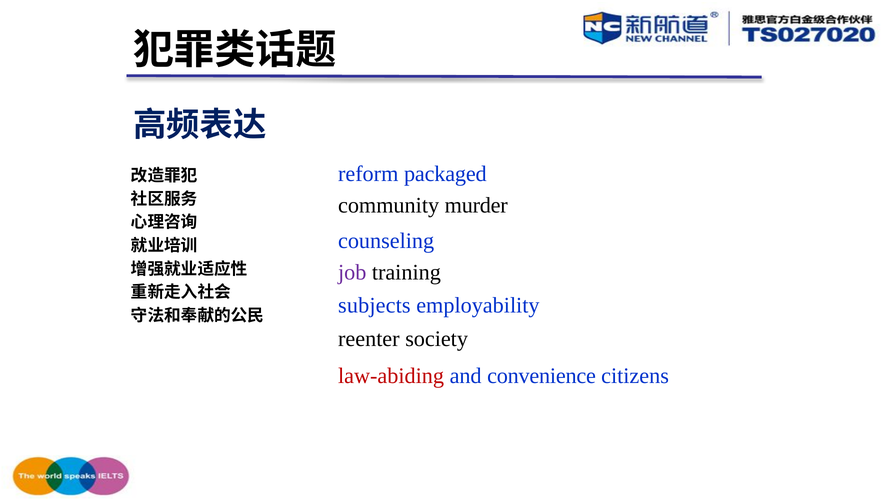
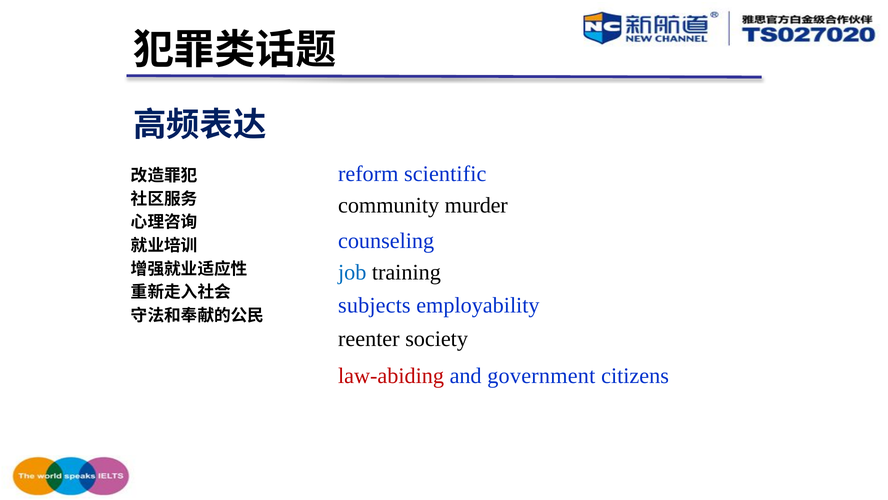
packaged: packaged -> scientific
job colour: purple -> blue
convenience: convenience -> government
